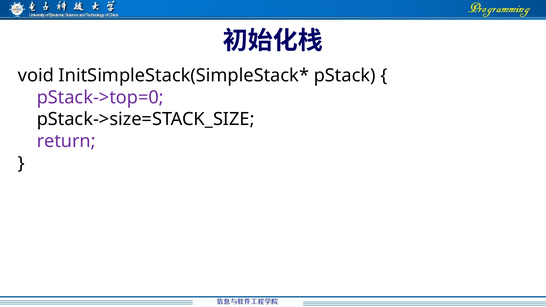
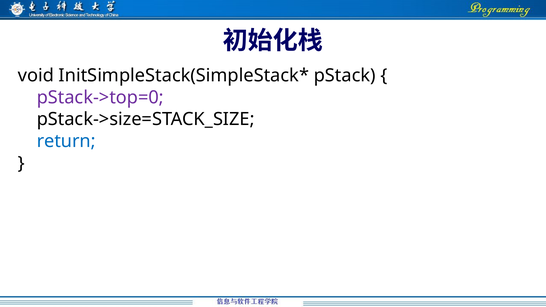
return colour: purple -> blue
